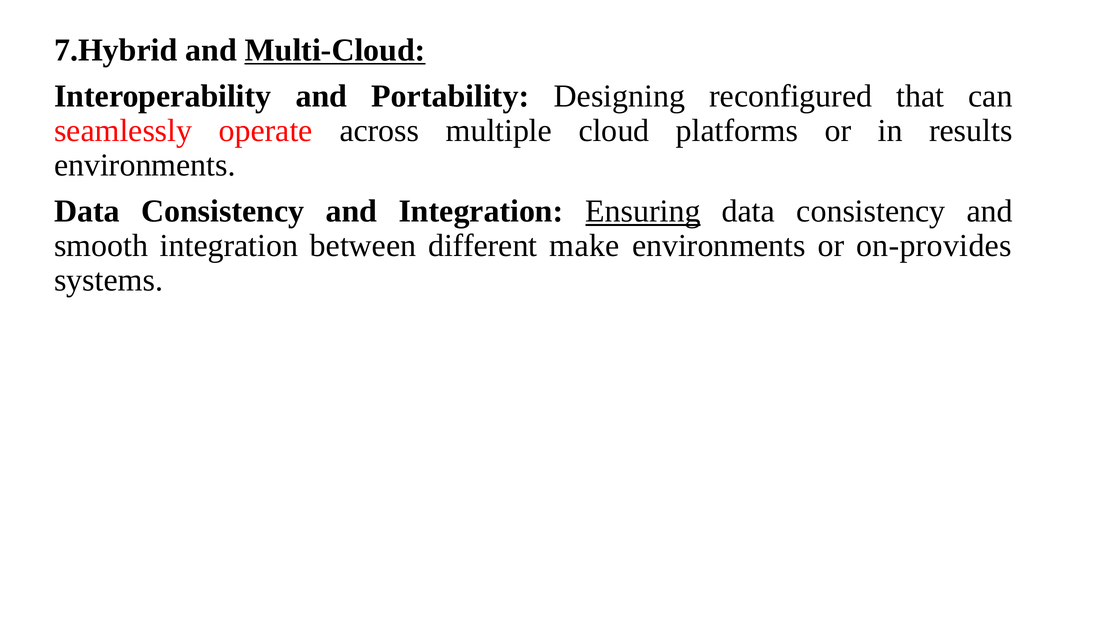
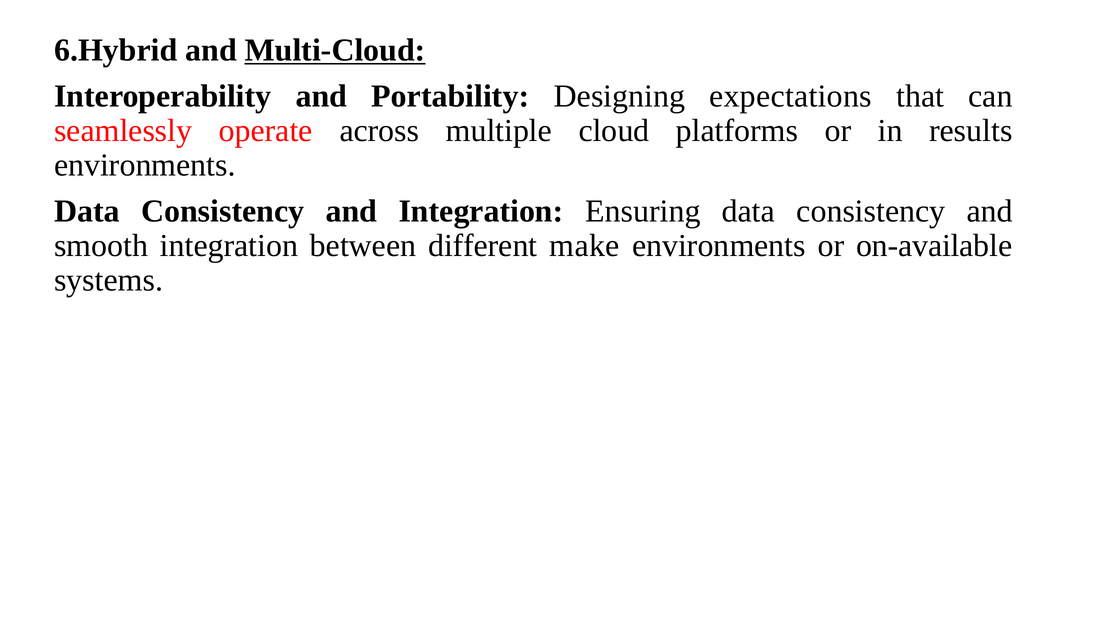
7.Hybrid: 7.Hybrid -> 6.Hybrid
reconfigured: reconfigured -> expectations
Ensuring underline: present -> none
on-provides: on-provides -> on-available
